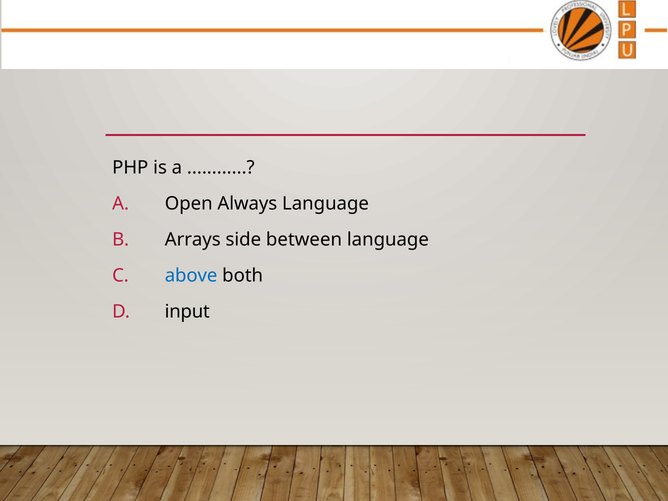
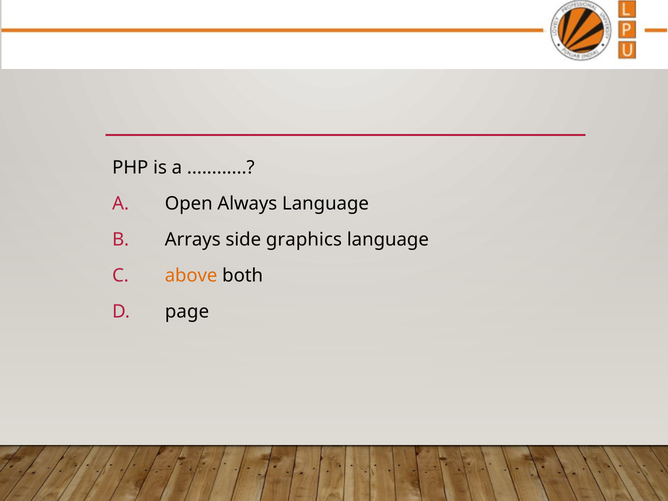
between: between -> graphics
above colour: blue -> orange
input: input -> page
